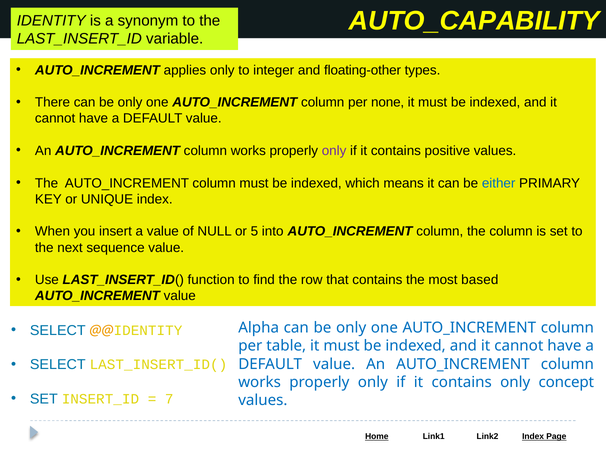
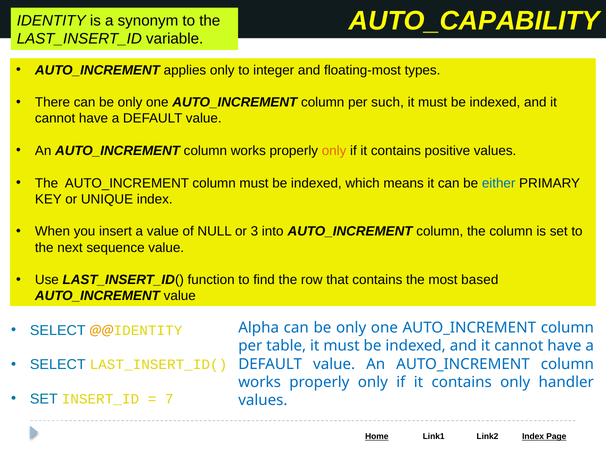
floating-other: floating-other -> floating-most
none: none -> such
only at (334, 151) colour: purple -> orange
5: 5 -> 3
concept: concept -> handler
